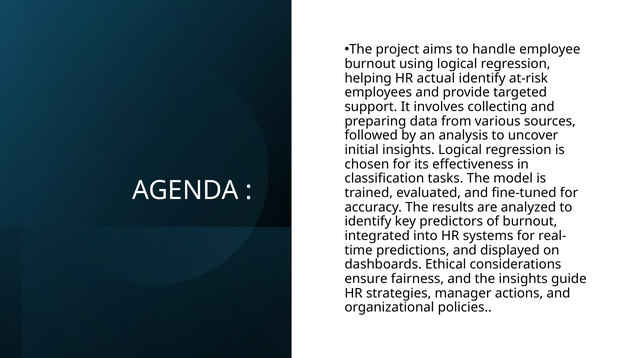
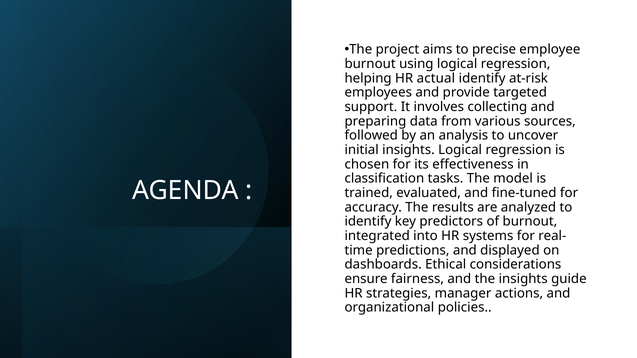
handle: handle -> precise
